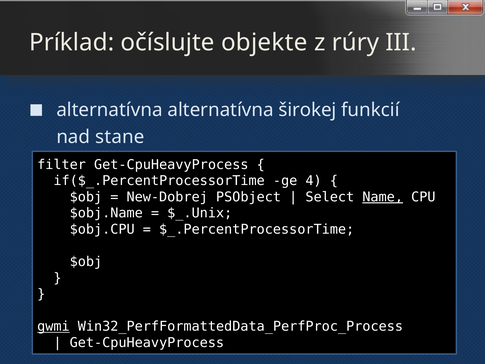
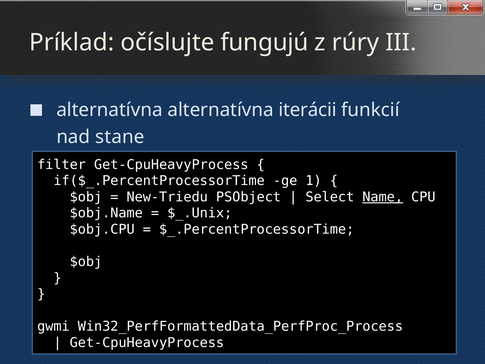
objekte: objekte -> fungujú
širokej: širokej -> iterácii
4: 4 -> 1
New-Dobrej: New-Dobrej -> New-Triedu
gwmi underline: present -> none
